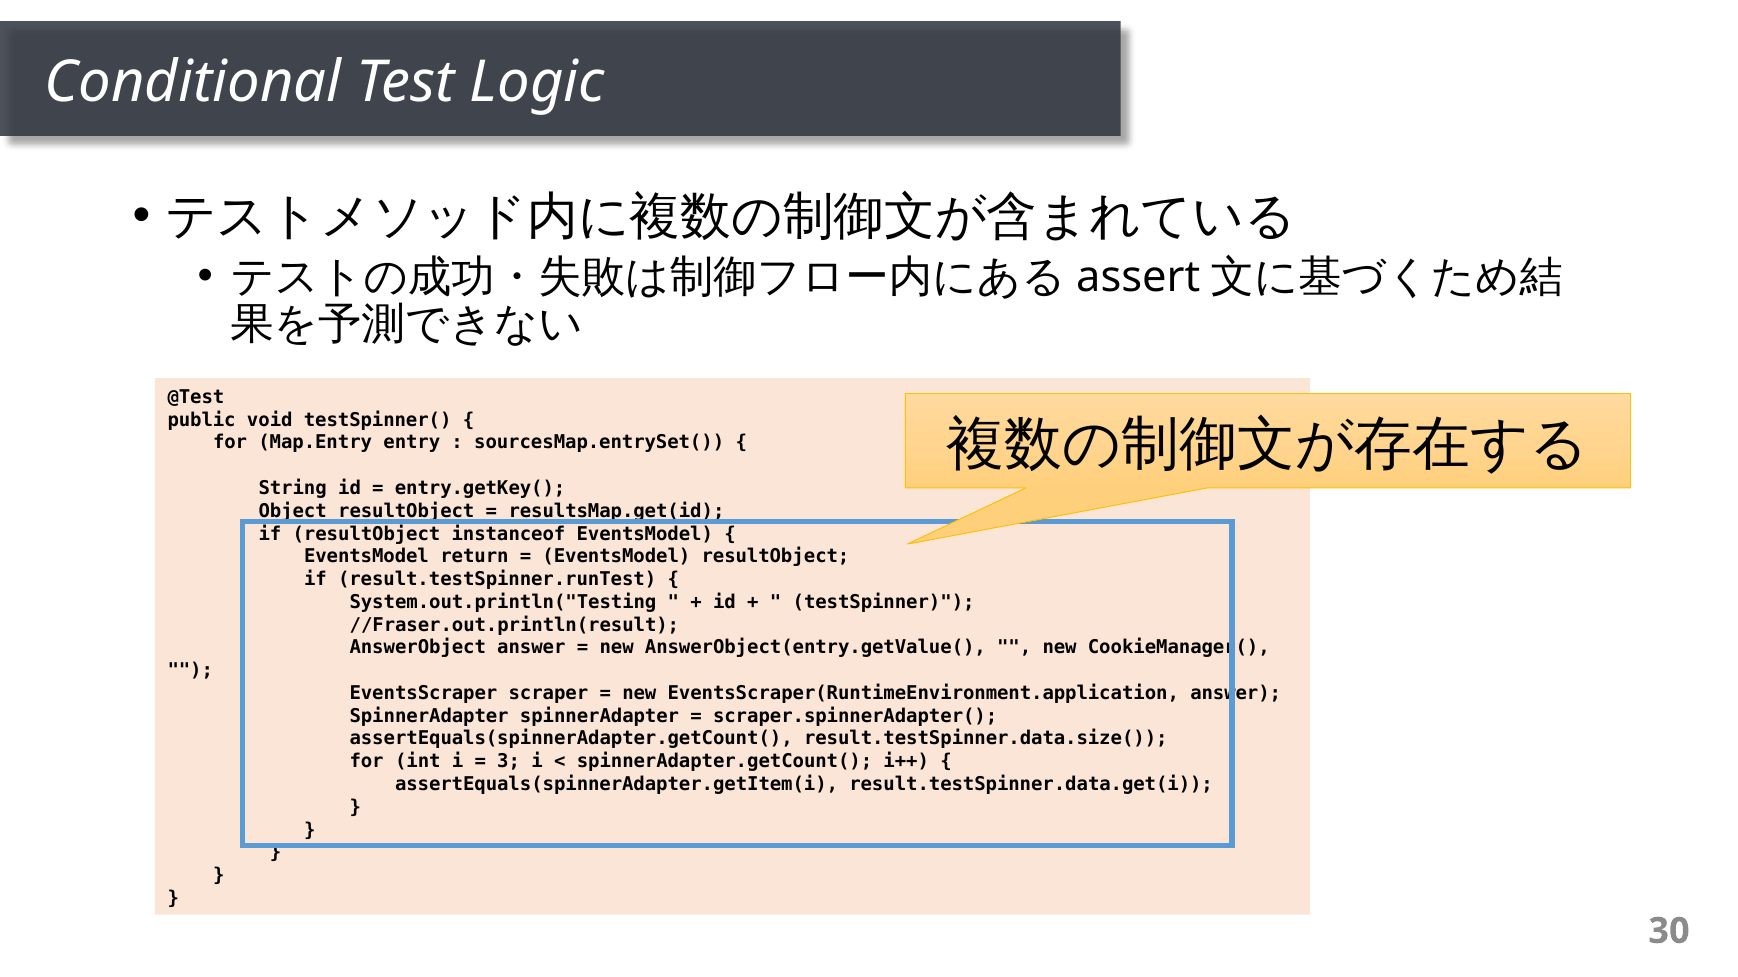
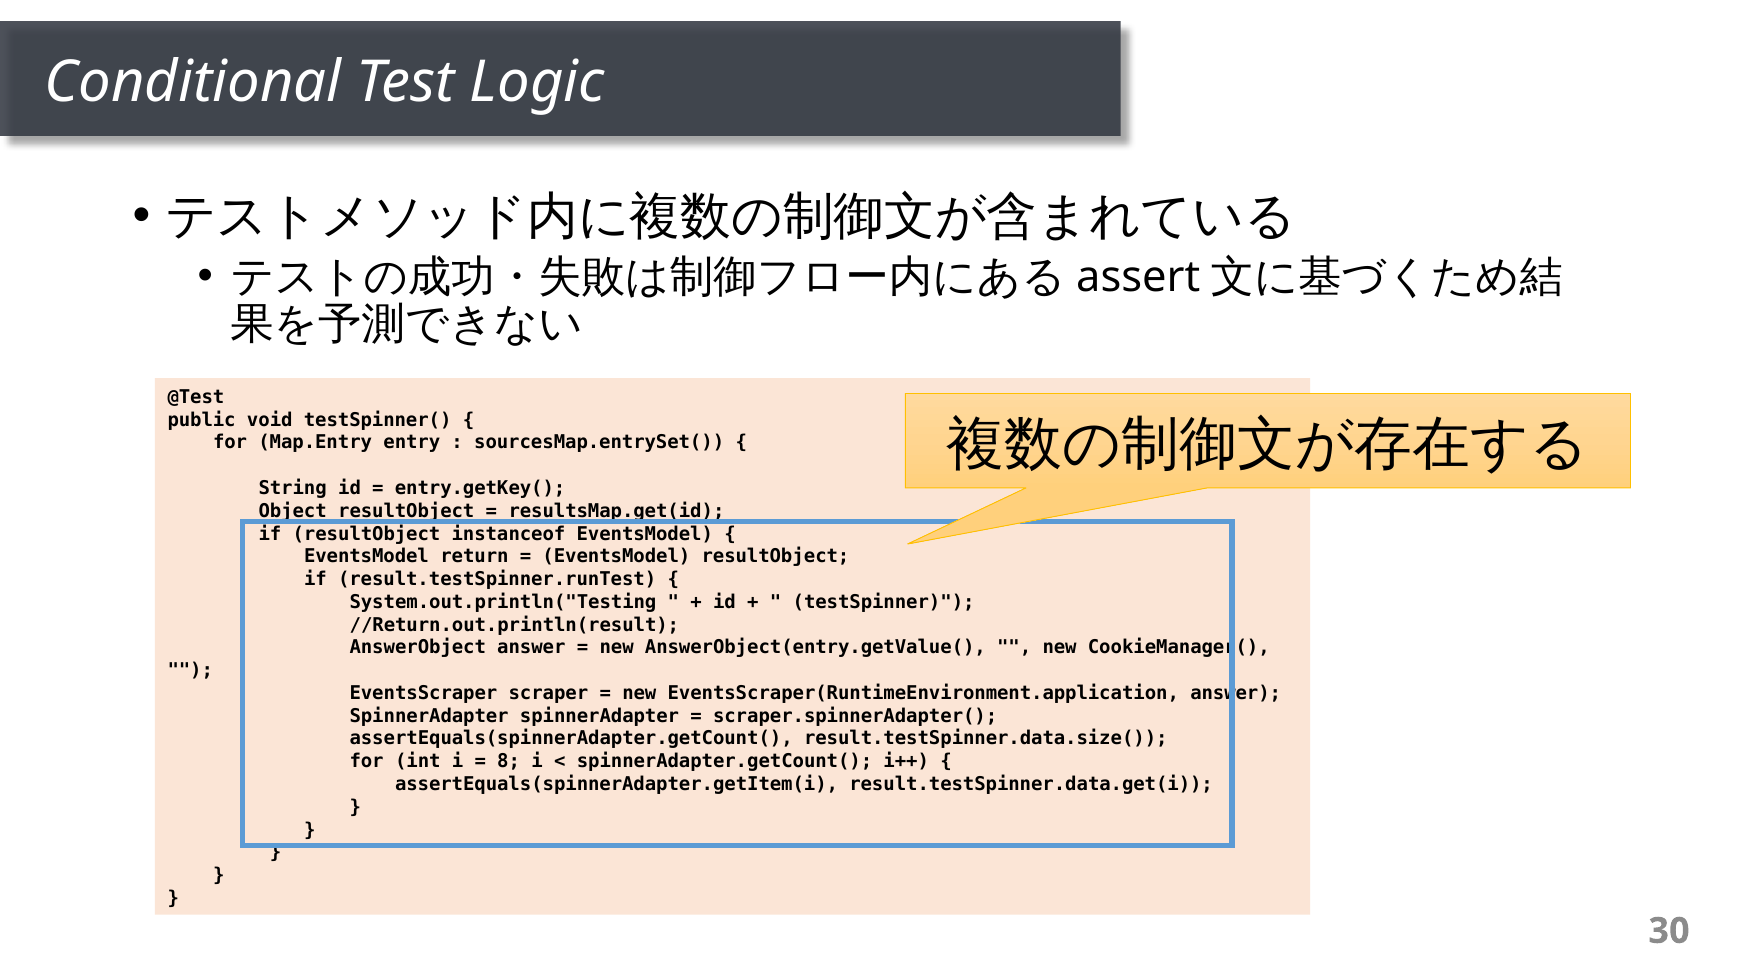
//Fraser.out.println(result: //Fraser.out.println(result -> //Return.out.println(result
3: 3 -> 8
